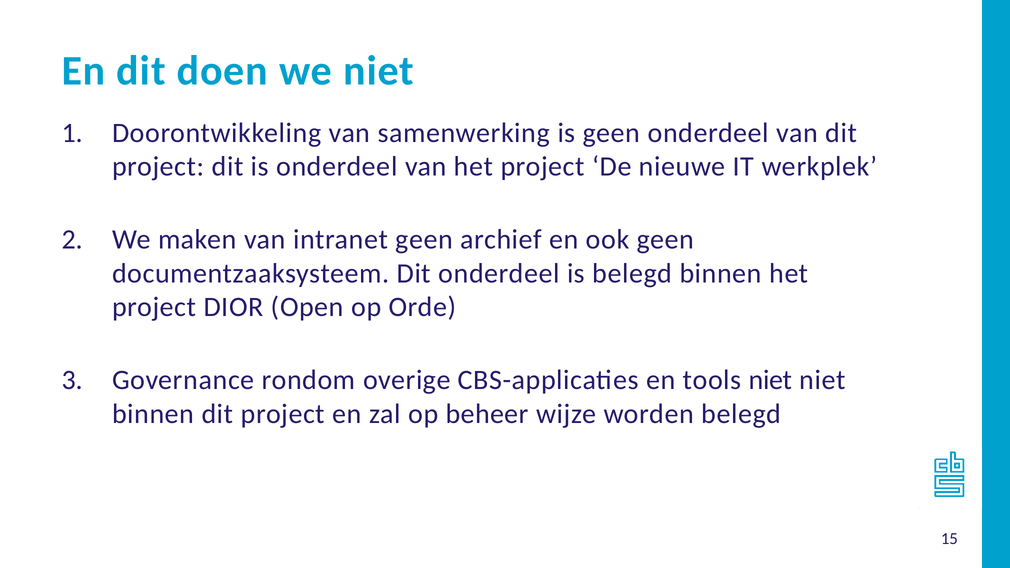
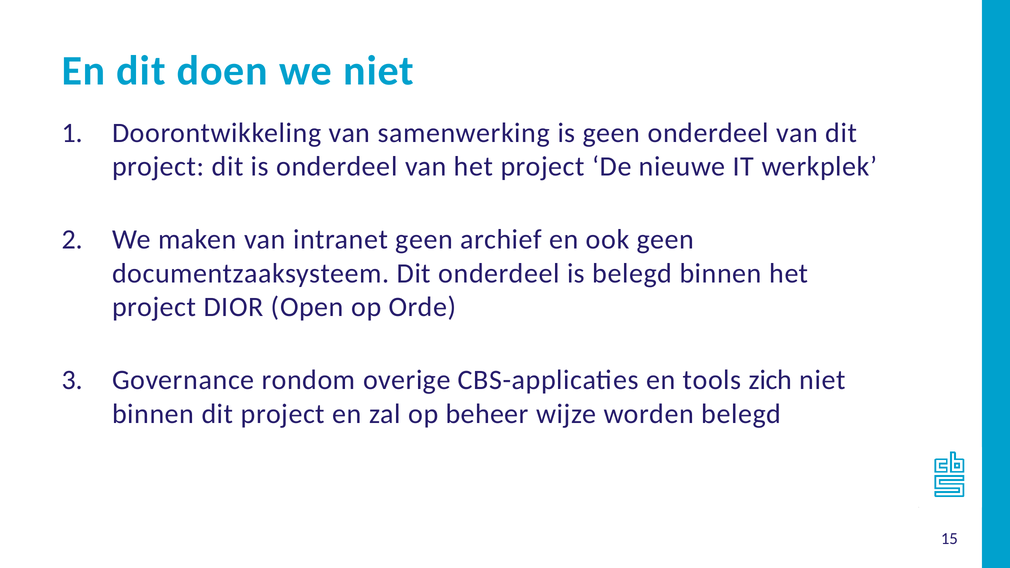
tools niet: niet -> zich
